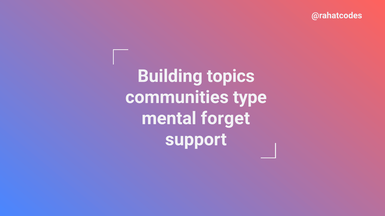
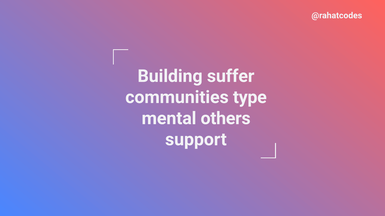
topics: topics -> suffer
forget: forget -> others
